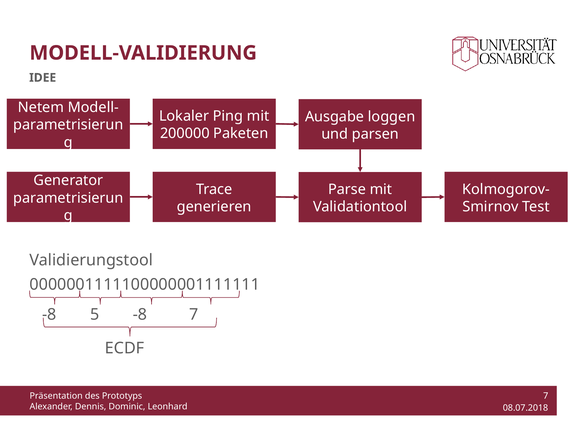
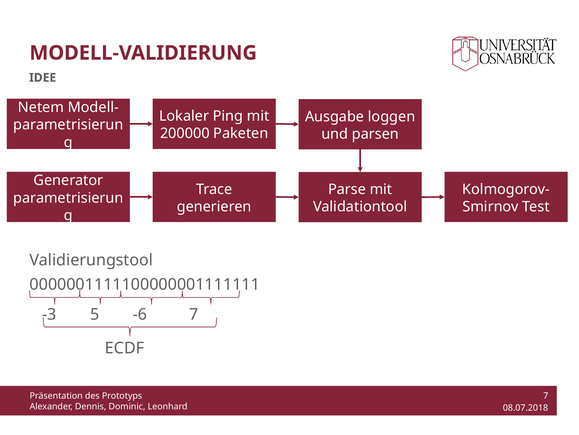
-8 at (49, 314): -8 -> -3
5 -8: -8 -> -6
